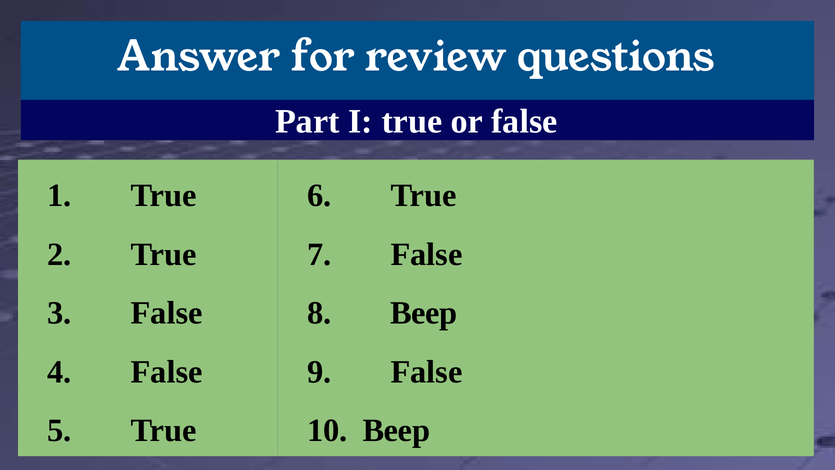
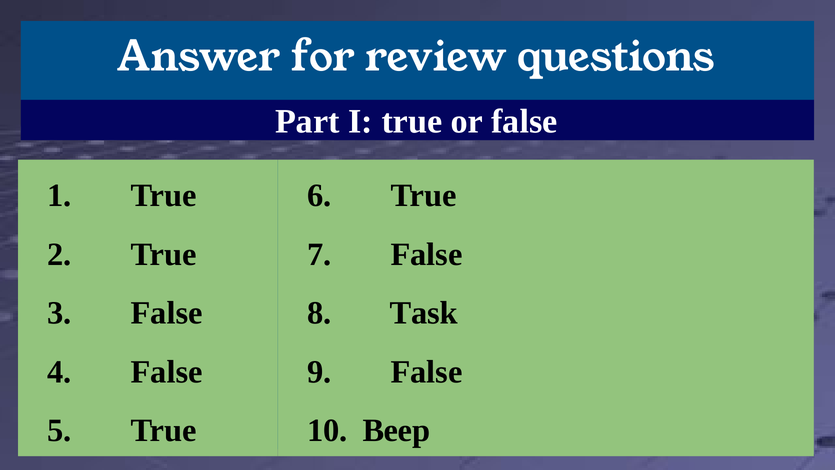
8 Beep: Beep -> Task
